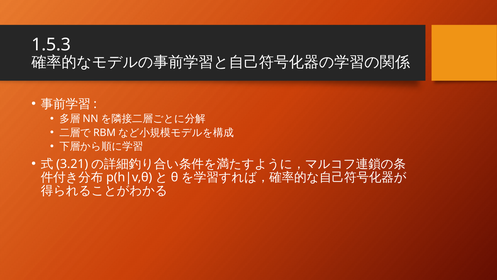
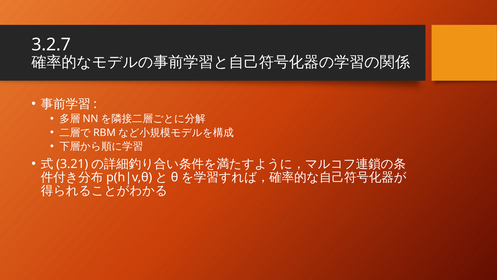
1.5.3: 1.5.3 -> 3.2.7
